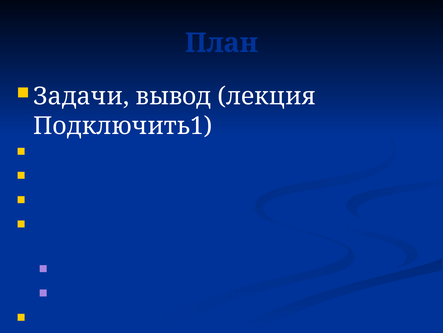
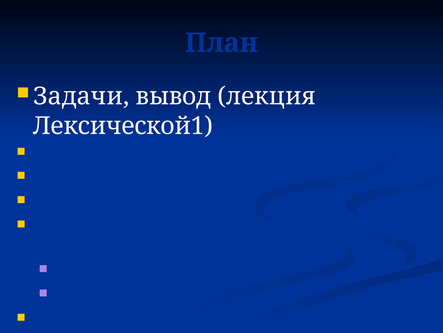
Подключить1: Подключить1 -> Лексической1
